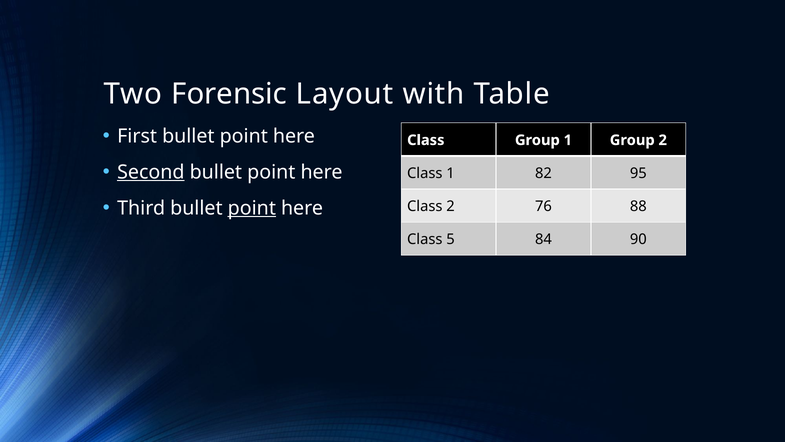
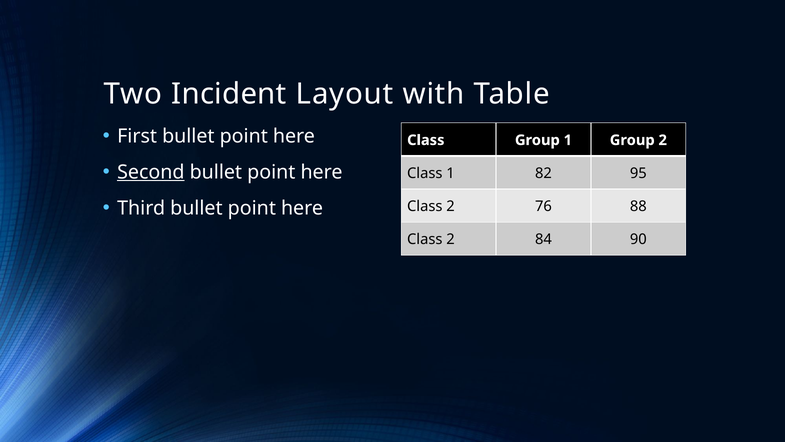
Forensic: Forensic -> Incident
point at (252, 208) underline: present -> none
5 at (451, 239): 5 -> 2
